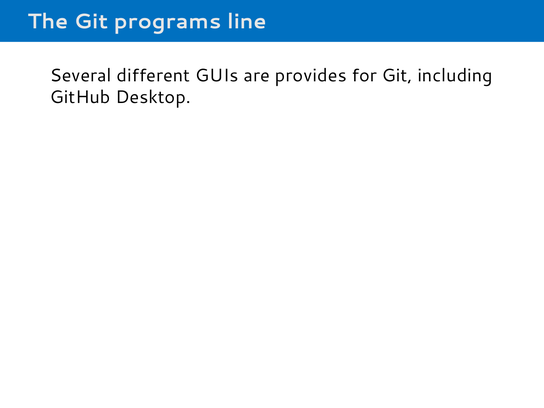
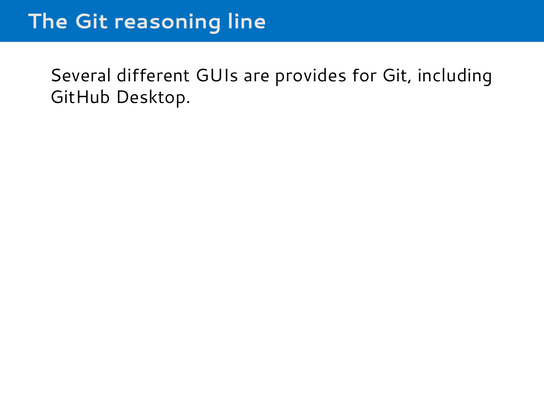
programs: programs -> reasoning
